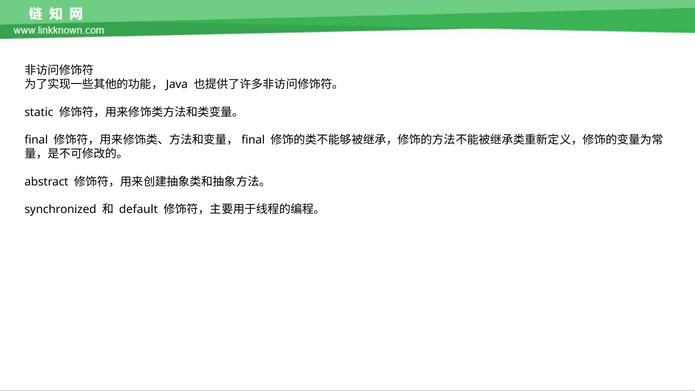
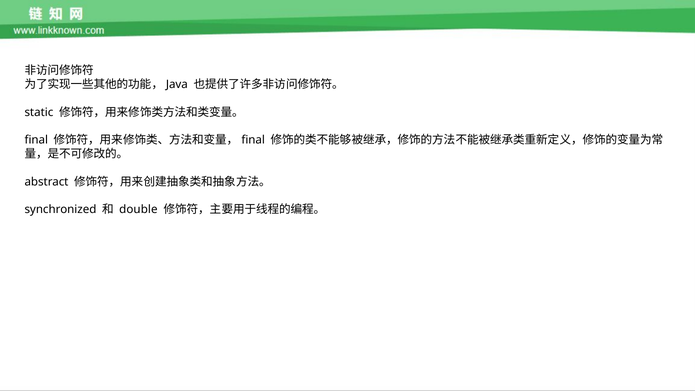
default: default -> double
